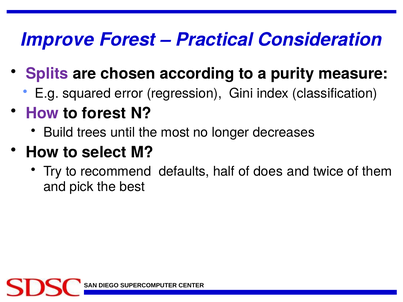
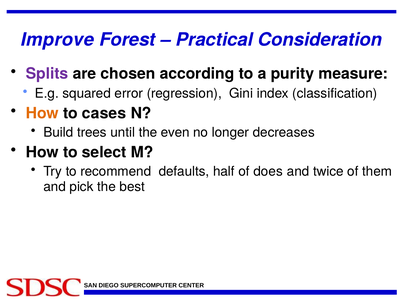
How at (42, 113) colour: purple -> orange
to forest: forest -> cases
most: most -> even
